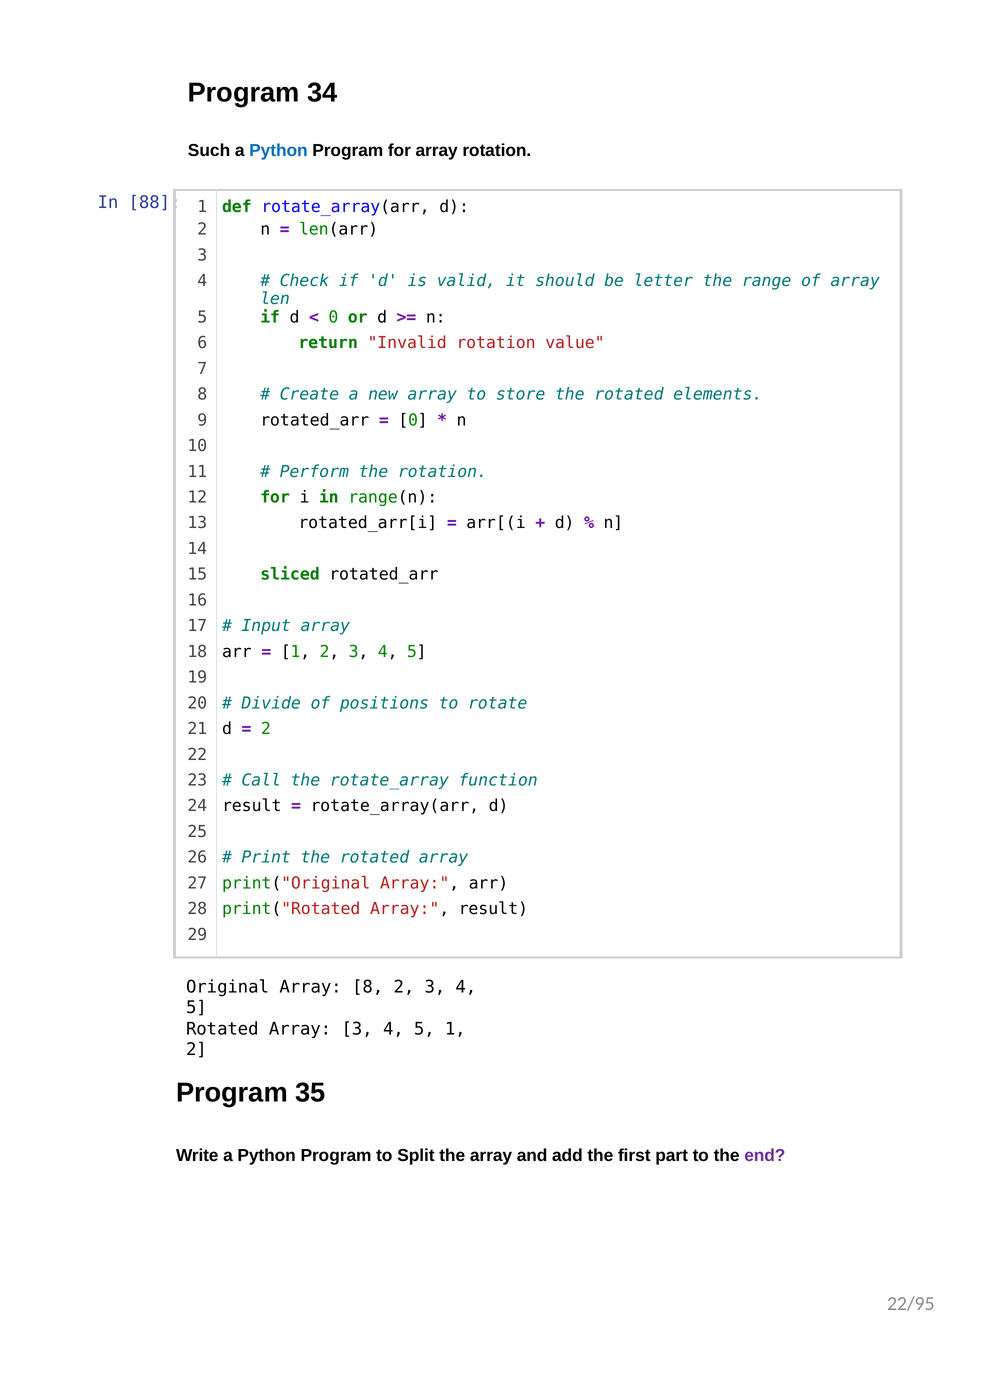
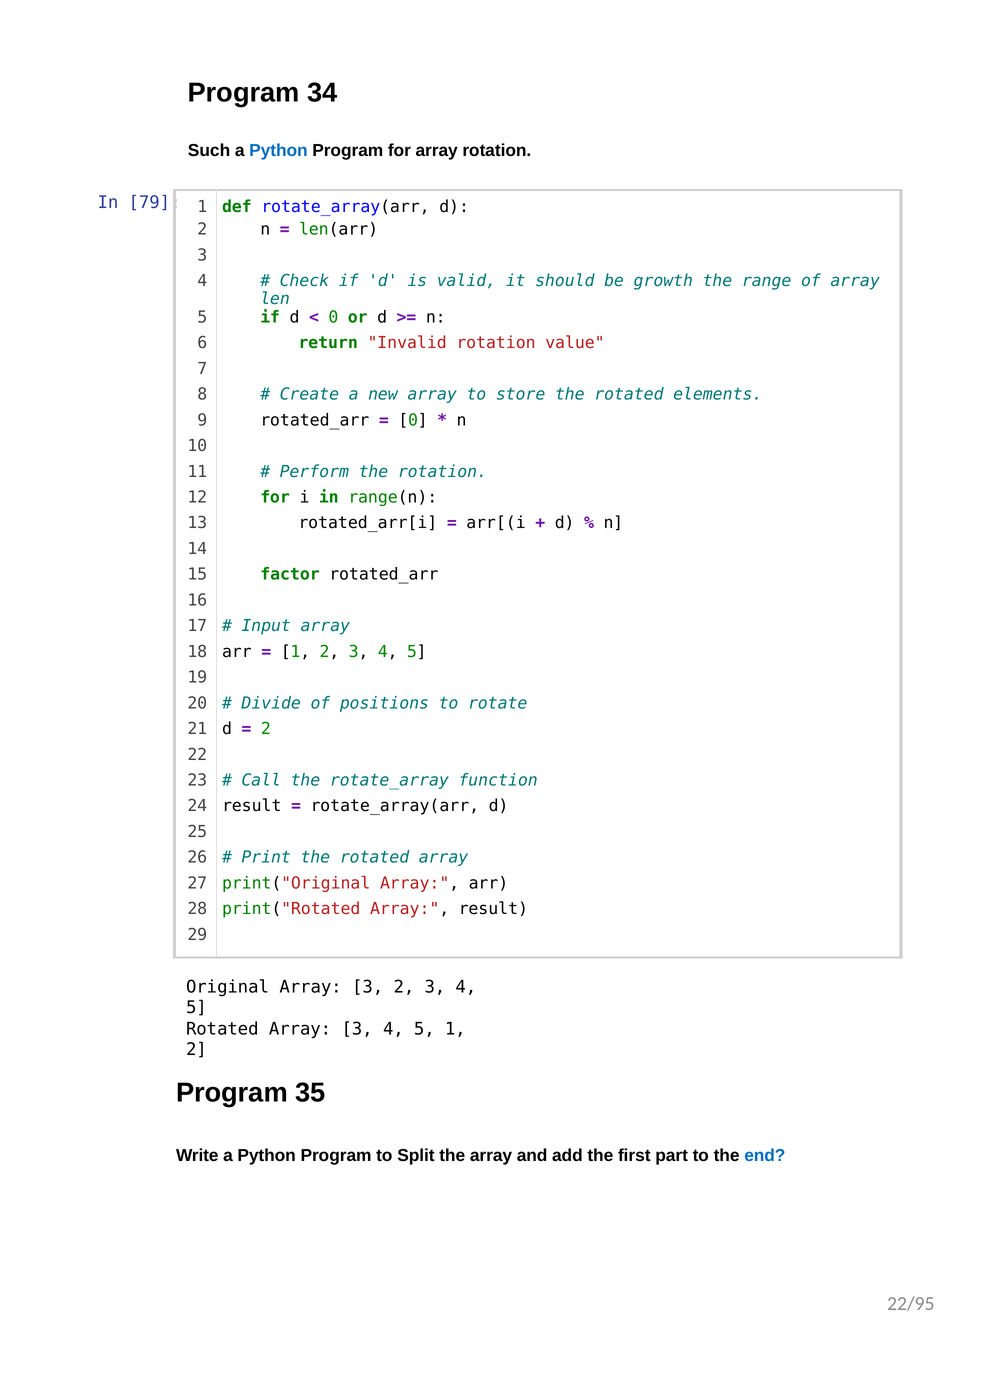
88: 88 -> 79
letter: letter -> growth
sliced: sliced -> factor
Original Array 8: 8 -> 3
end colour: purple -> blue
